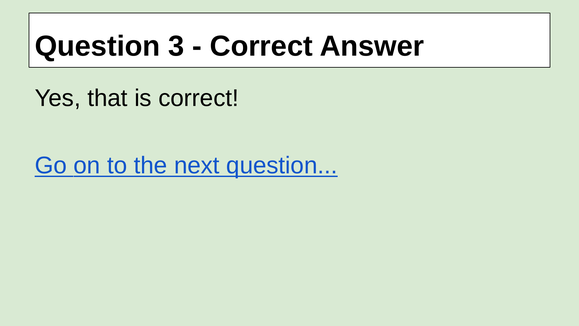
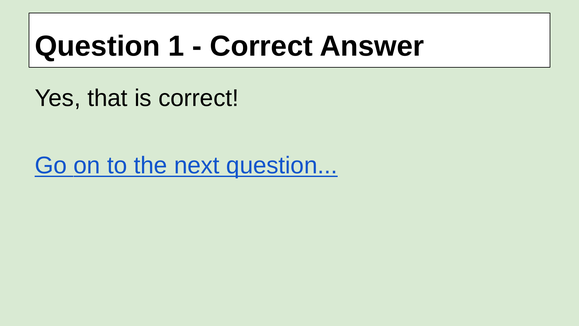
3: 3 -> 1
